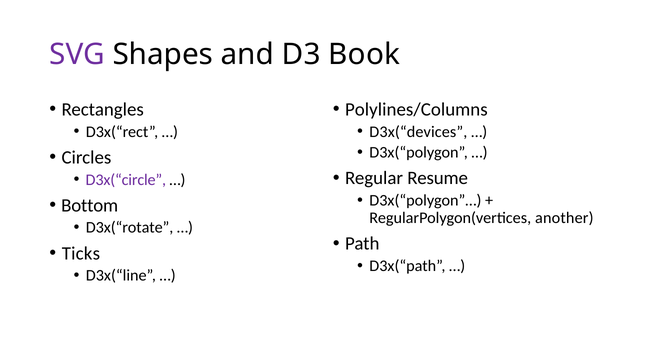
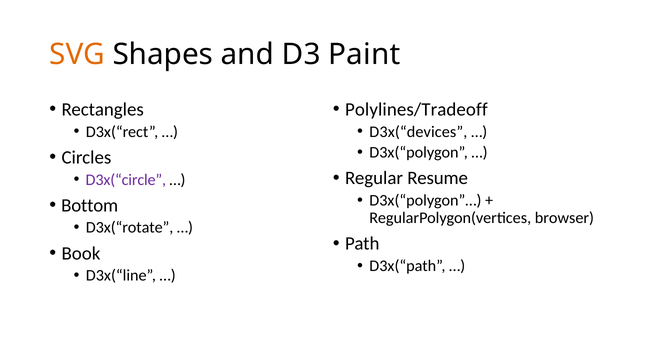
SVG colour: purple -> orange
Book: Book -> Paint
Polylines/Columns: Polylines/Columns -> Polylines/Tradeoff
another: another -> browser
Ticks: Ticks -> Book
